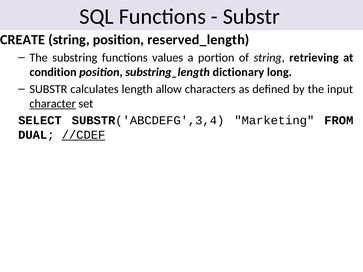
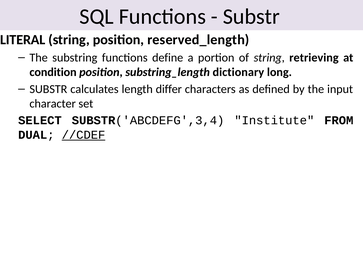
CREATE: CREATE -> LITERAL
values: values -> define
allow: allow -> differ
character underline: present -> none
Marketing: Marketing -> Institute
